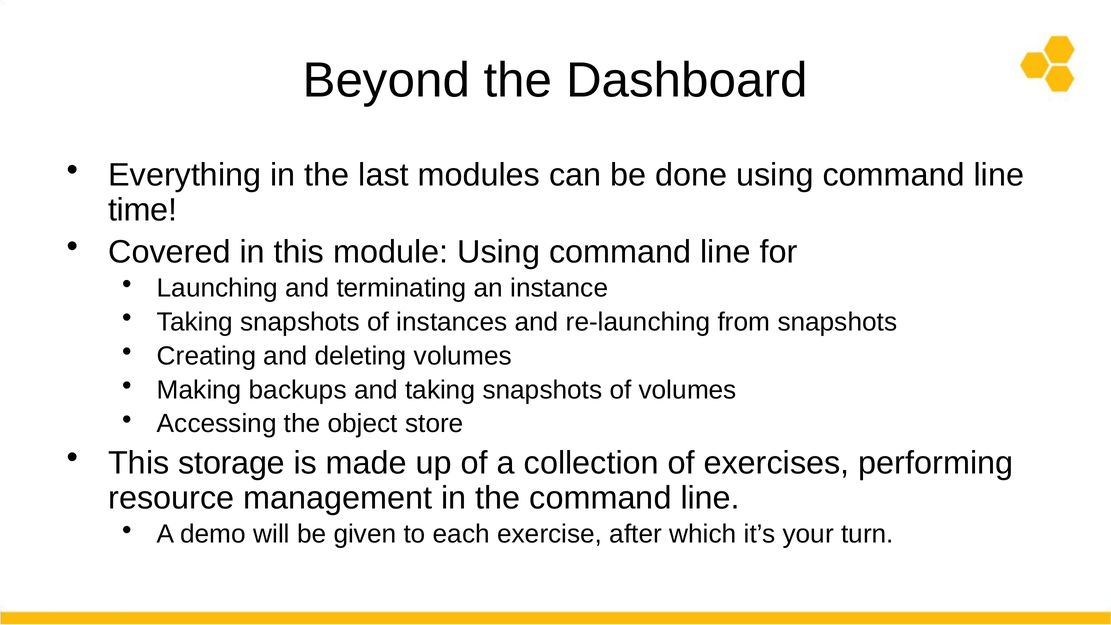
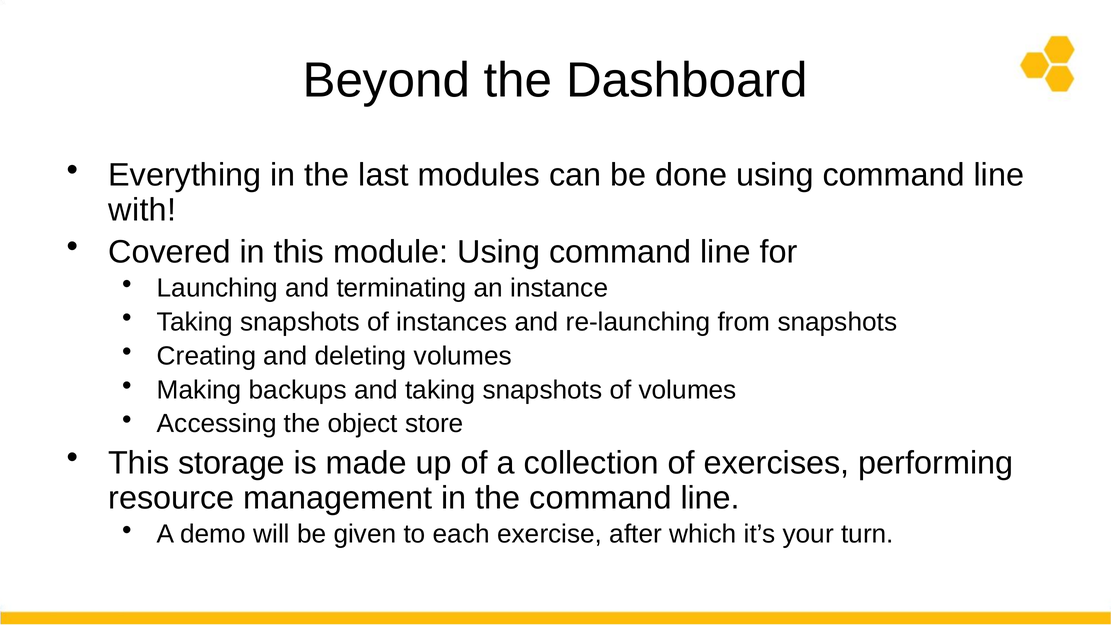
time: time -> with
